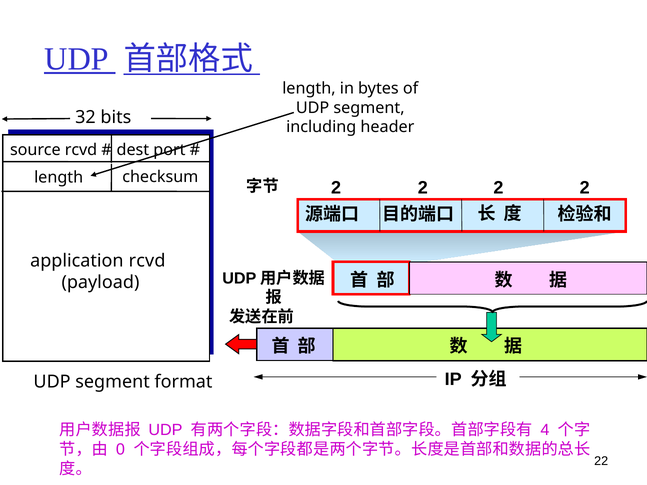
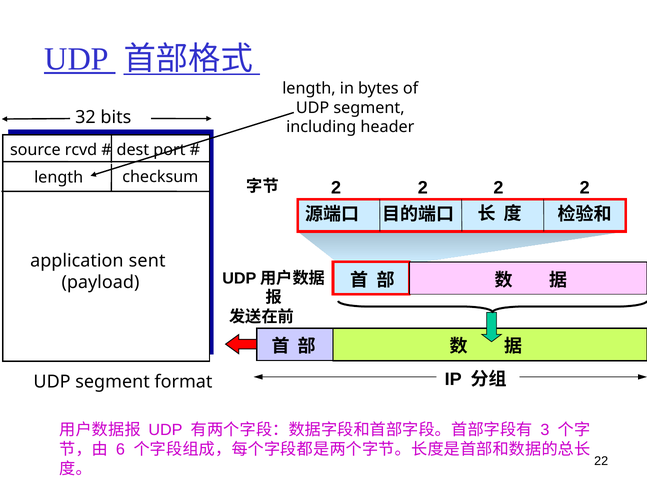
application rcvd: rcvd -> sent
4: 4 -> 3
0: 0 -> 6
